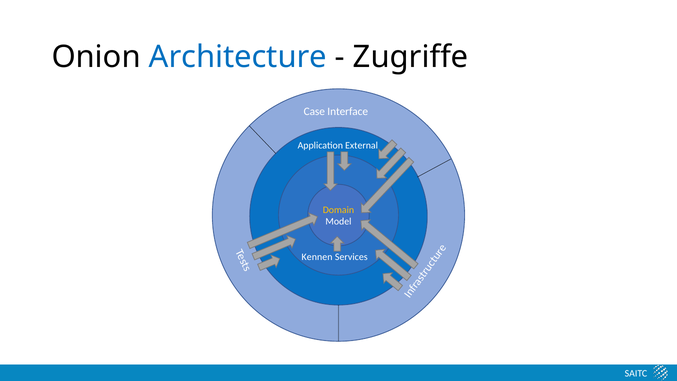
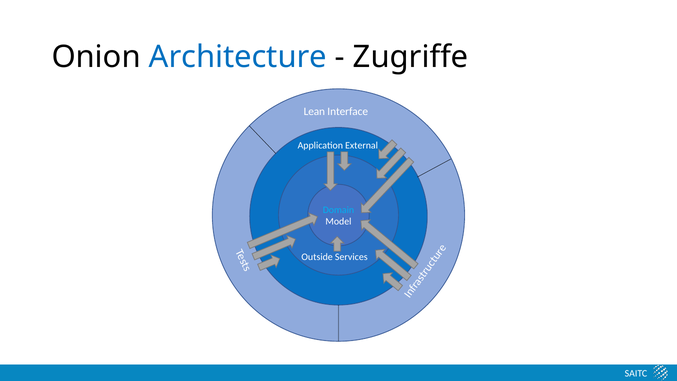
Case: Case -> Lean
Domain colour: yellow -> light blue
Kennen: Kennen -> Outside
